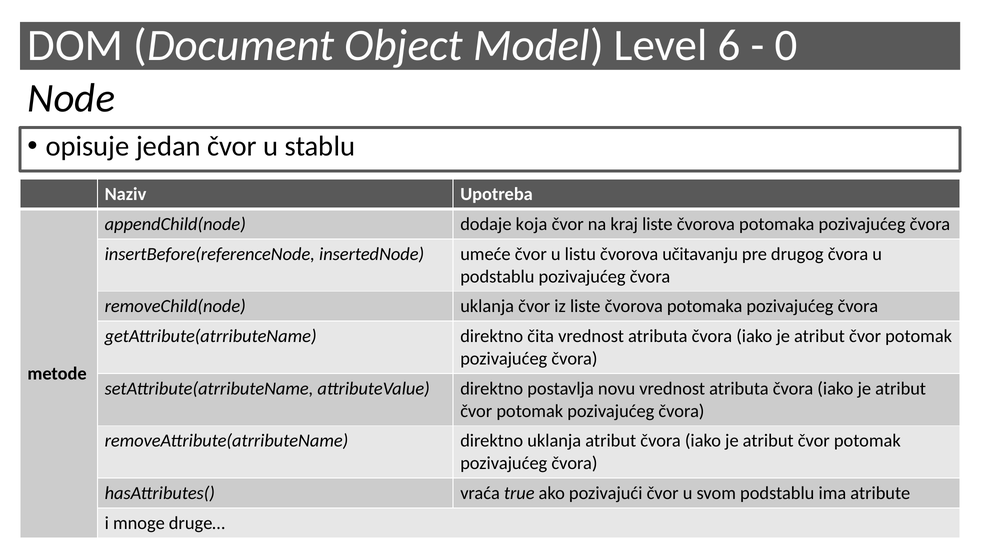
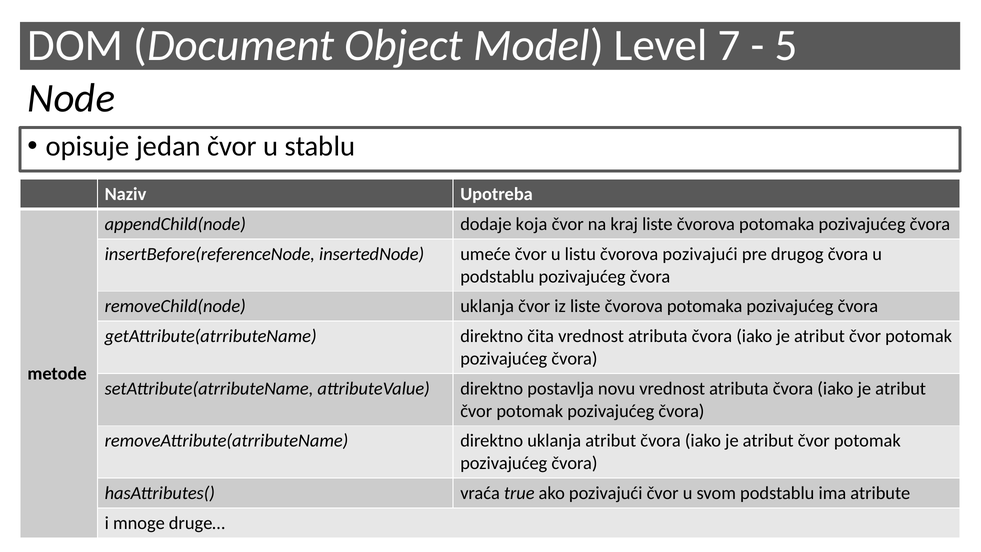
6: 6 -> 7
0: 0 -> 5
čvorova učitavanju: učitavanju -> pozivajući
